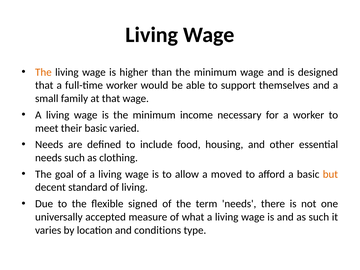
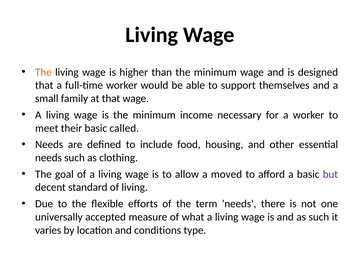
varied: varied -> called
but colour: orange -> purple
signed: signed -> efforts
